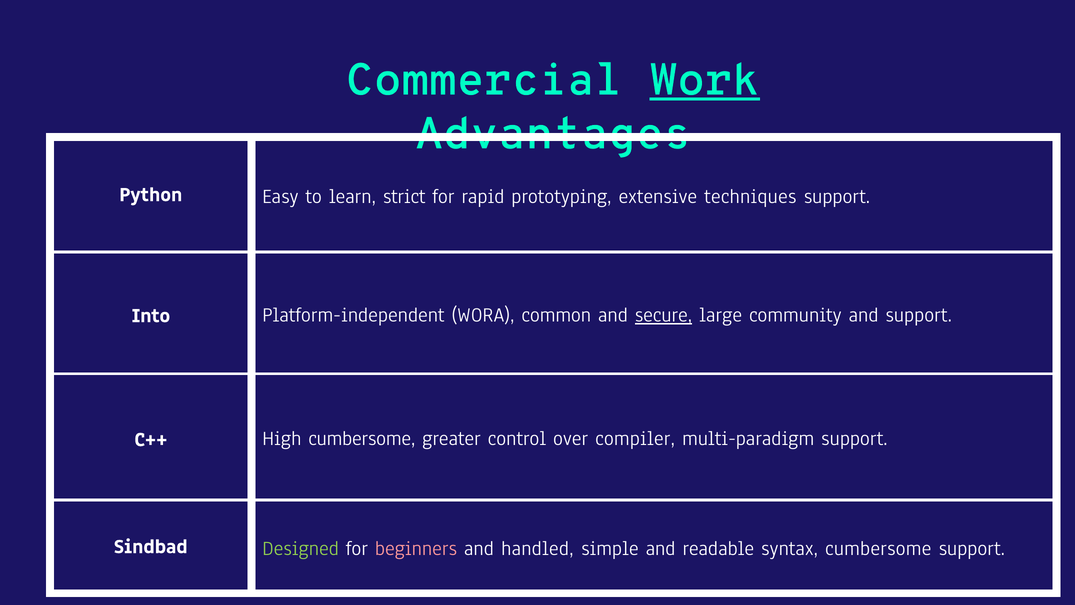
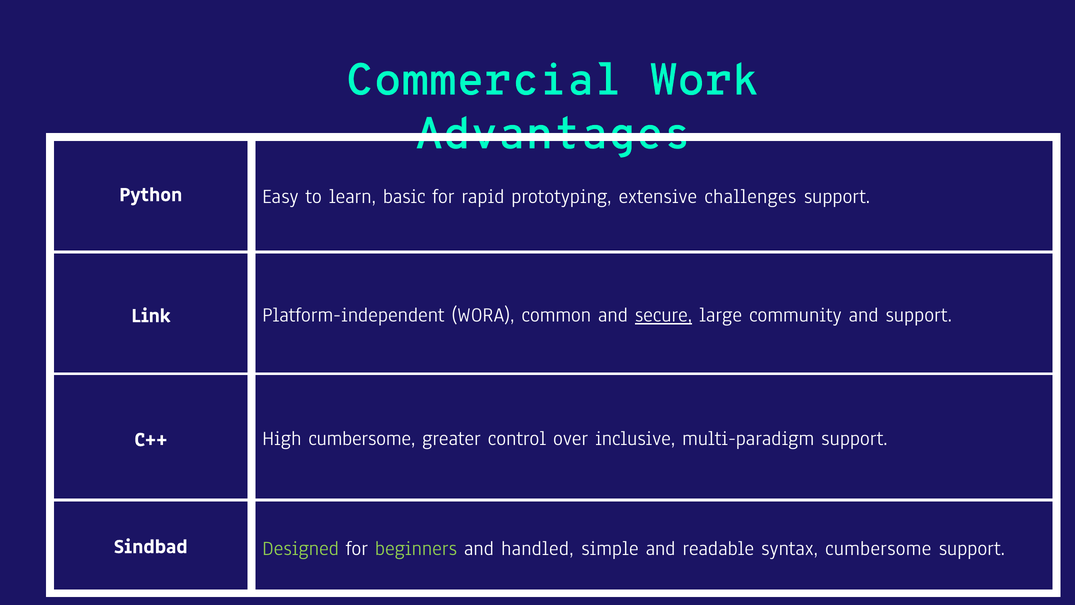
Work underline: present -> none
strict: strict -> basic
techniques: techniques -> challenges
Into: Into -> Link
compiler: compiler -> inclusive
beginners colour: pink -> light green
